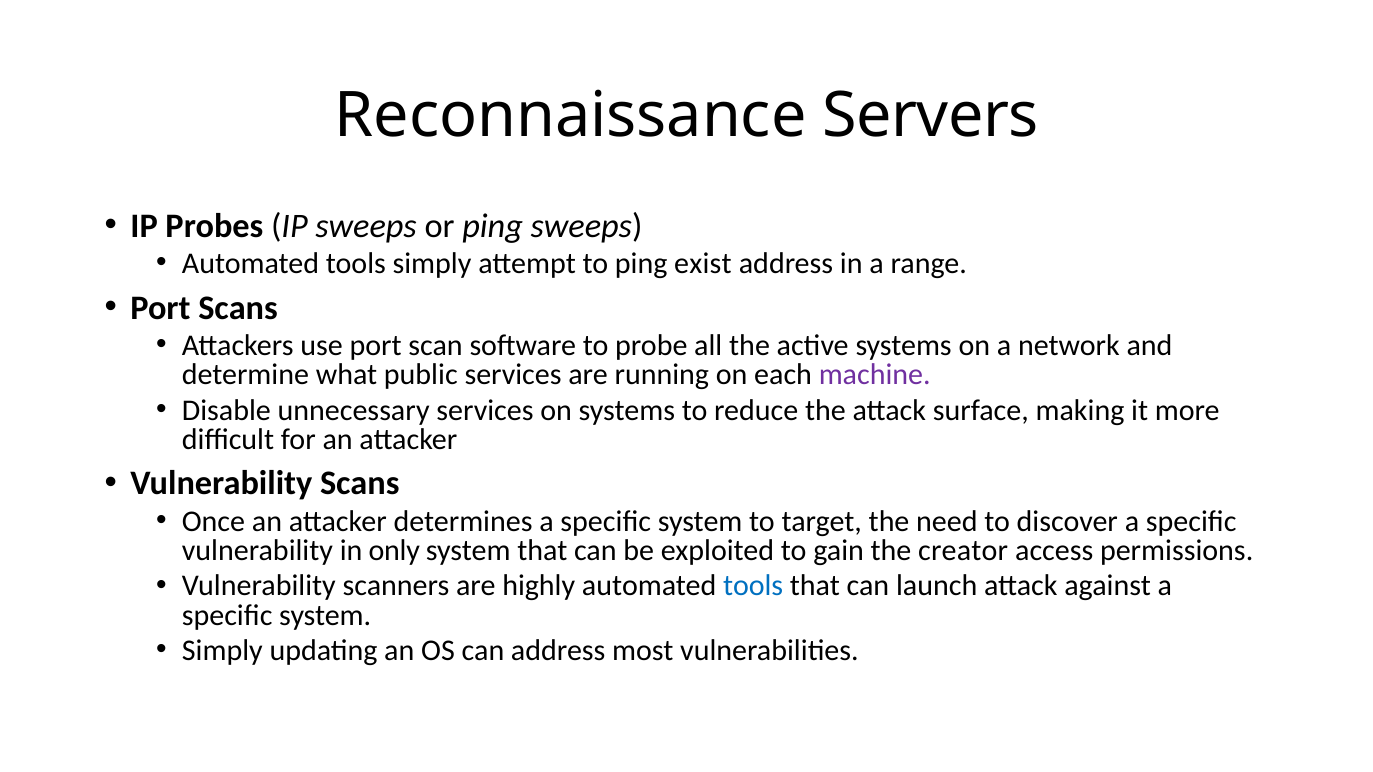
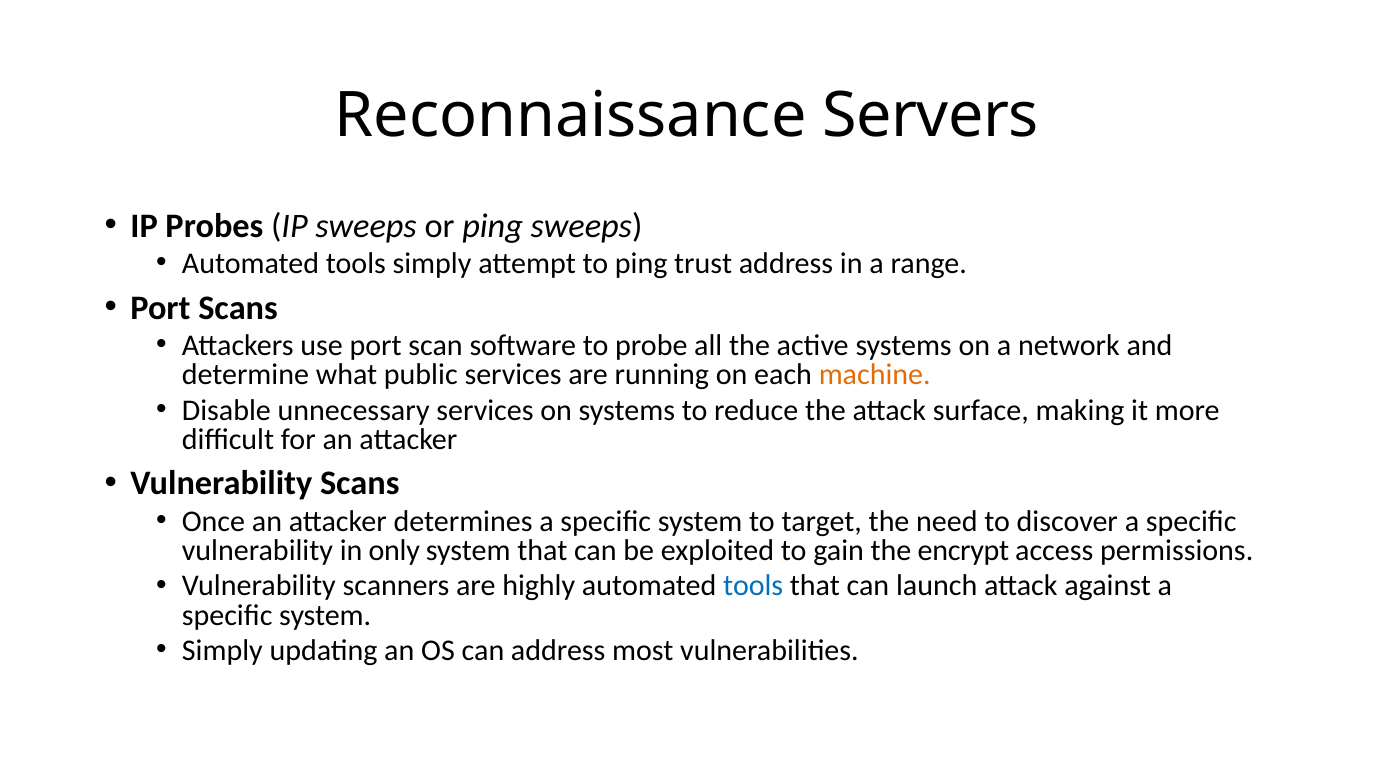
exist: exist -> trust
machine colour: purple -> orange
creator: creator -> encrypt
